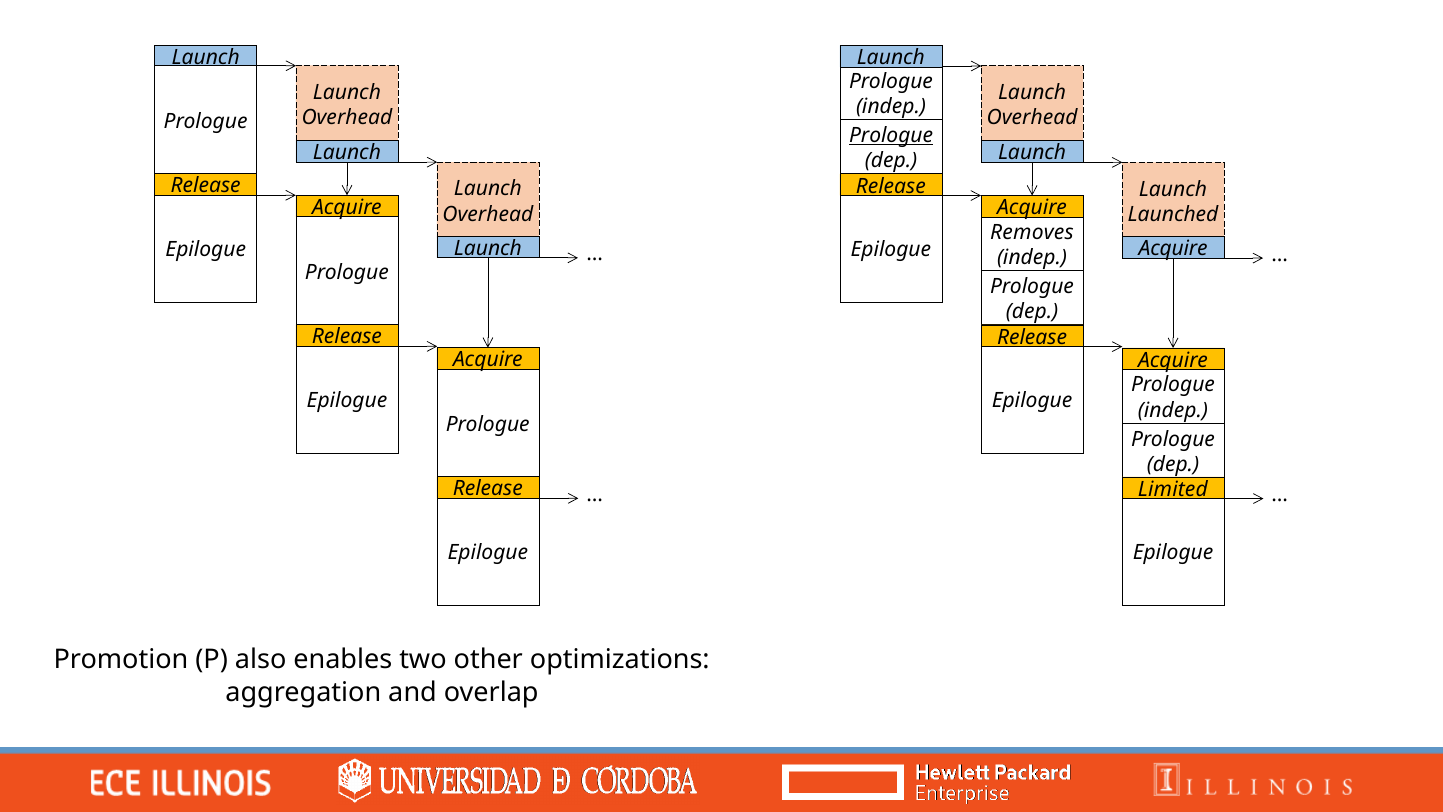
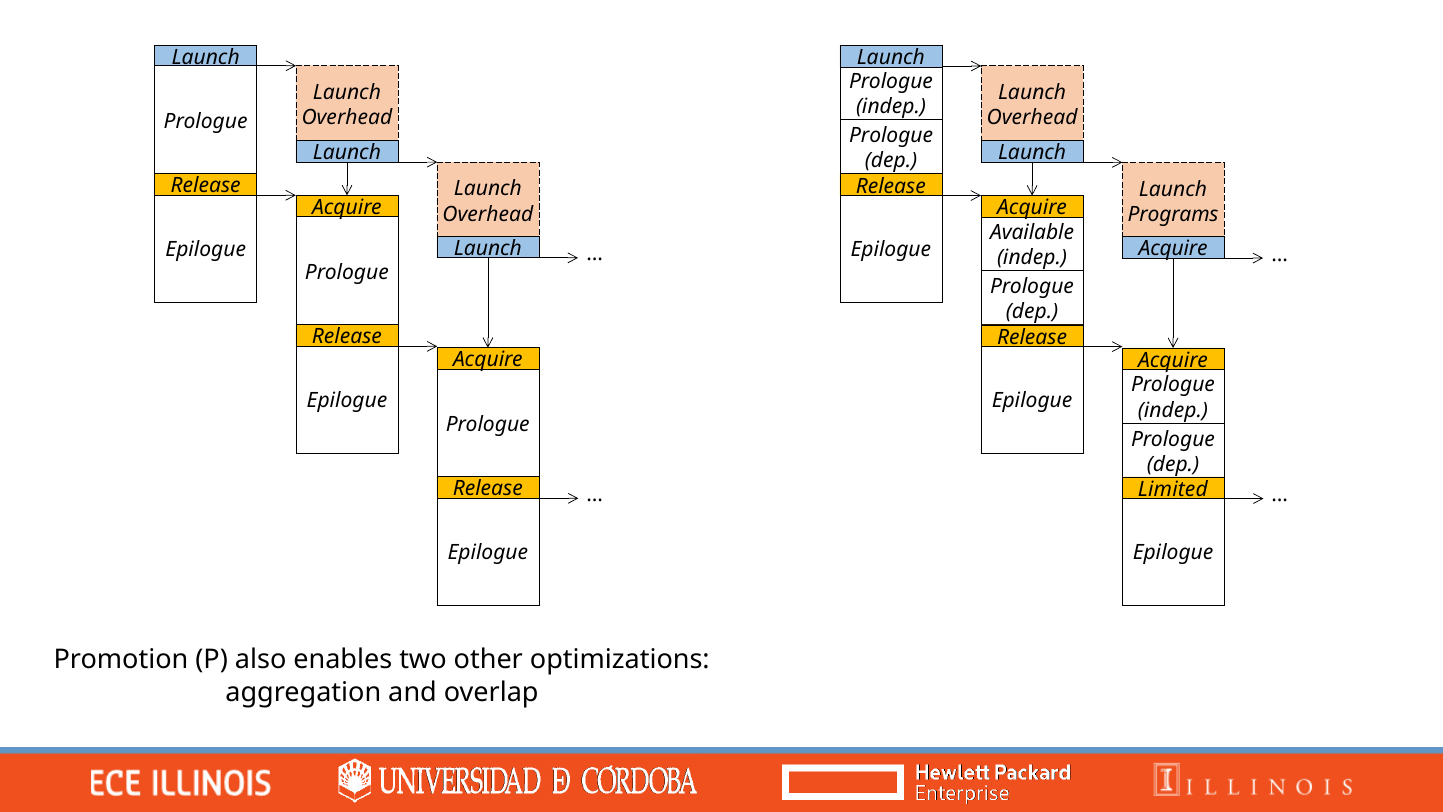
Prologue at (891, 136) underline: present -> none
Launched: Launched -> Programs
Removes: Removes -> Available
